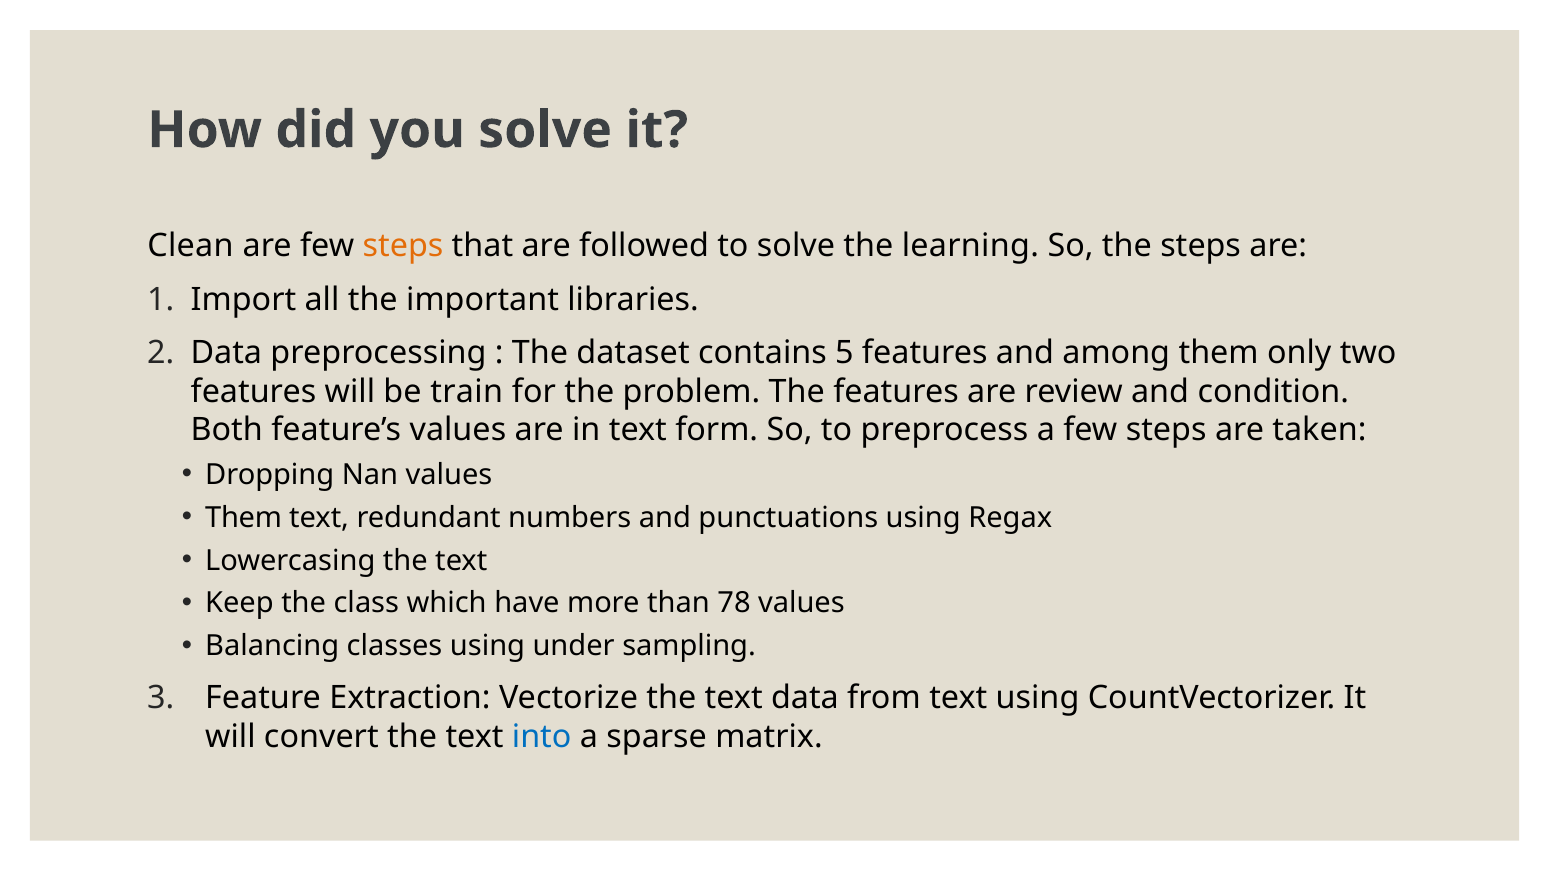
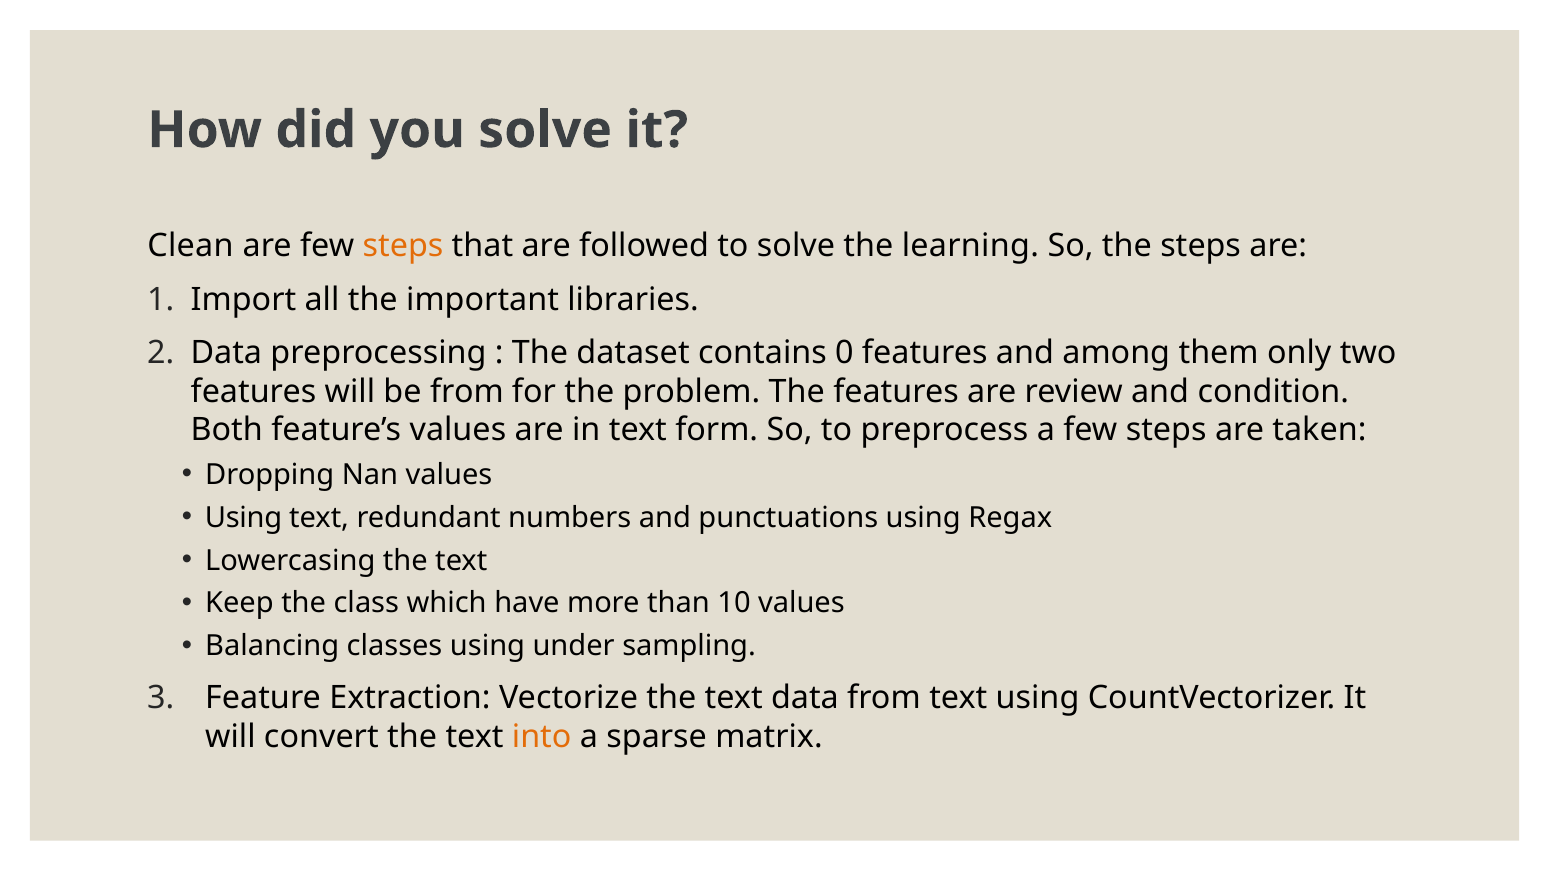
5: 5 -> 0
be train: train -> from
Them at (244, 518): Them -> Using
78: 78 -> 10
into colour: blue -> orange
